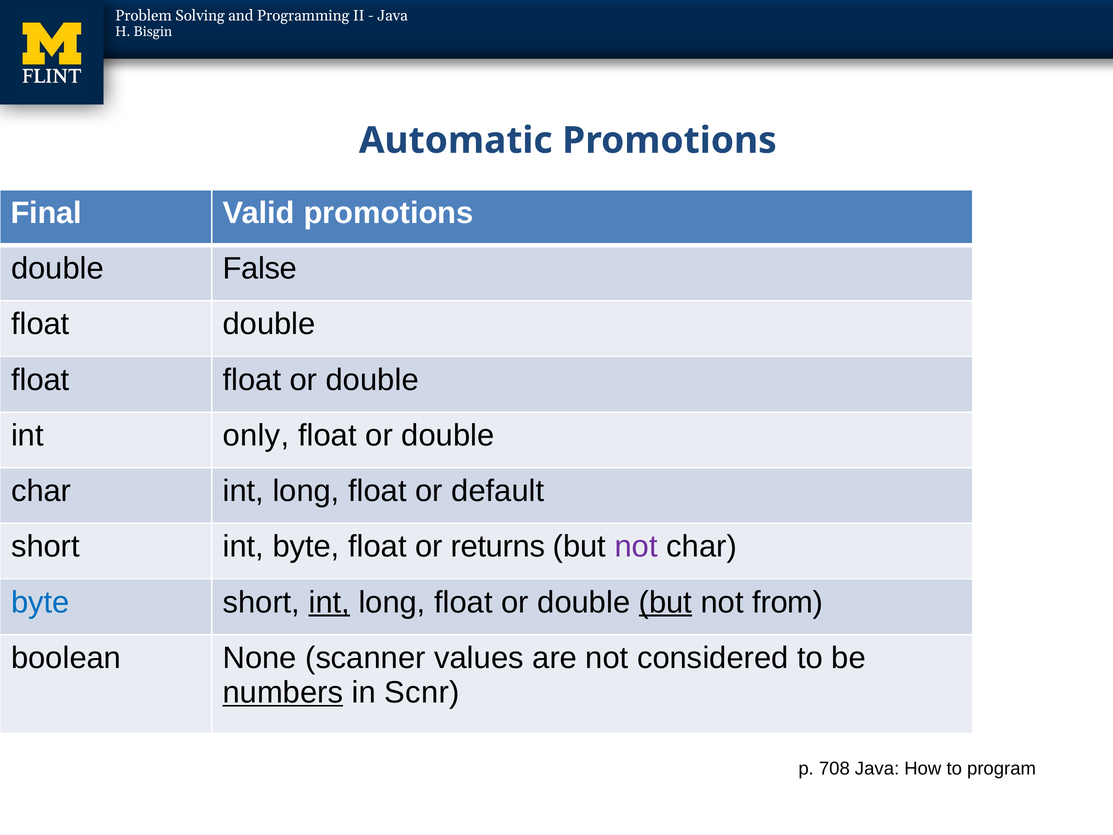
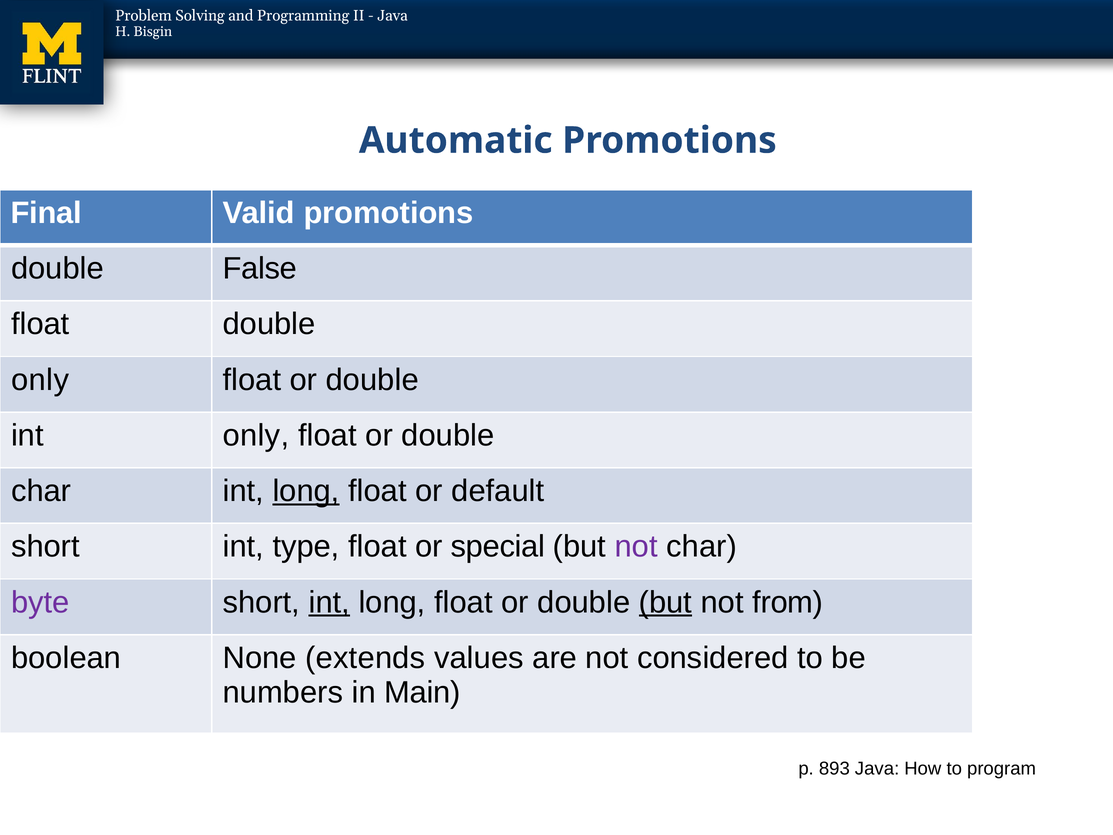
float at (40, 380): float -> only
long at (306, 491) underline: none -> present
int byte: byte -> type
returns: returns -> special
byte at (40, 602) colour: blue -> purple
scanner: scanner -> extends
numbers underline: present -> none
Scnr: Scnr -> Main
708: 708 -> 893
